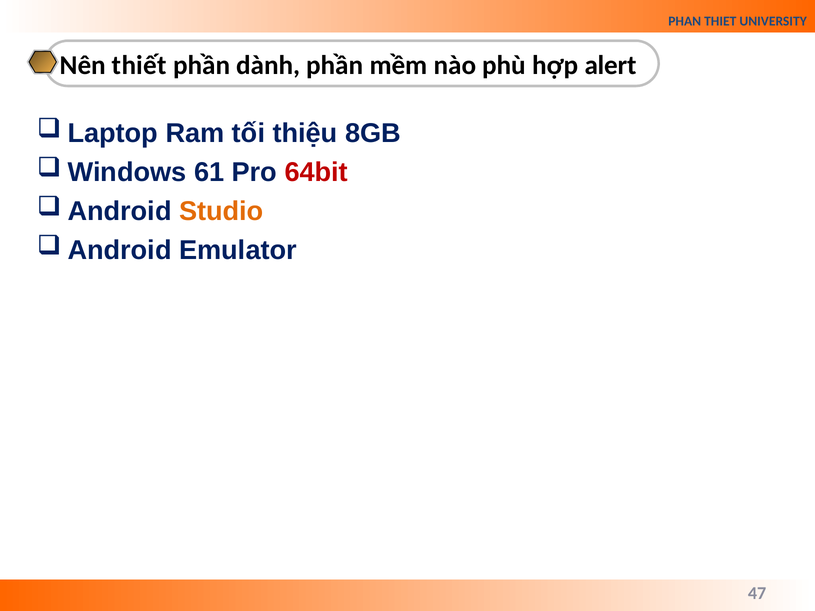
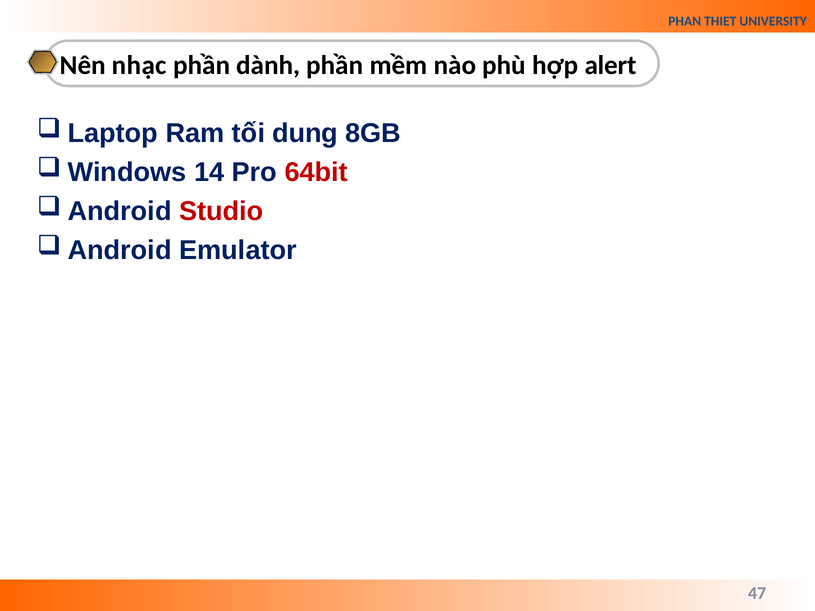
thiết: thiết -> nhạc
thiệu: thiệu -> dung
61: 61 -> 14
Studio colour: orange -> red
